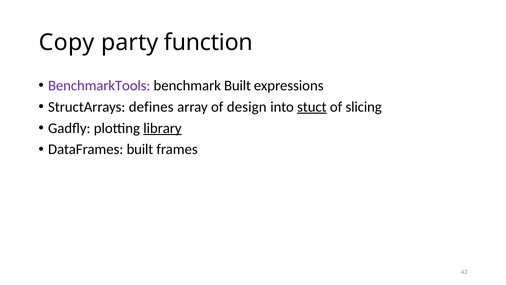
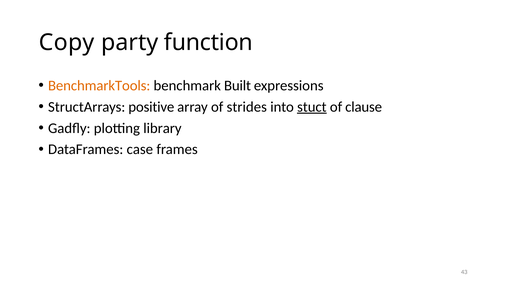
BenchmarkTools colour: purple -> orange
defines: defines -> positive
design: design -> strides
slicing: slicing -> clause
library underline: present -> none
DataFrames built: built -> case
